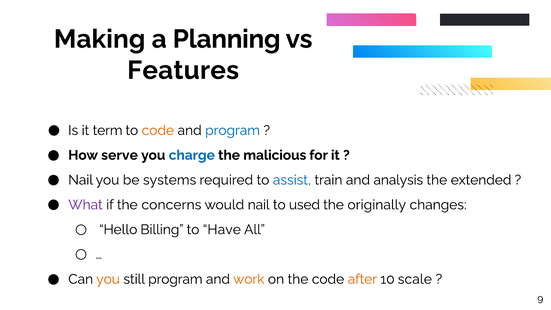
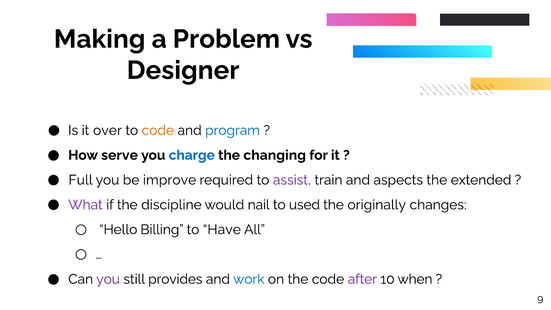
Planning: Planning -> Problem
Features: Features -> Designer
term: term -> over
malicious: malicious -> changing
Nail at (81, 180): Nail -> Full
systems: systems -> improve
assist colour: blue -> purple
analysis: analysis -> aspects
concerns: concerns -> discipline
you at (108, 279) colour: orange -> purple
still program: program -> provides
work colour: orange -> blue
after colour: orange -> purple
scale: scale -> when
